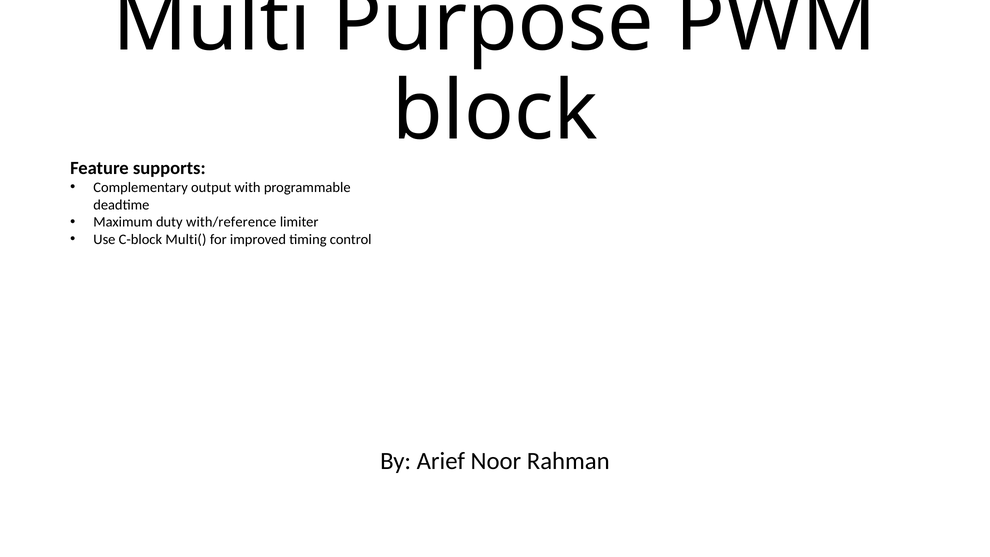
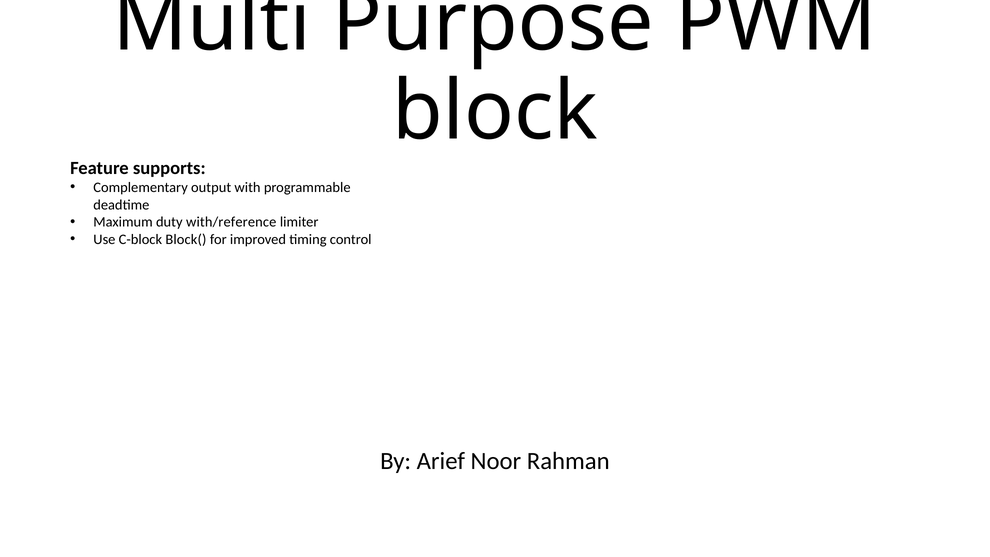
Multi(: Multi( -> Block(
